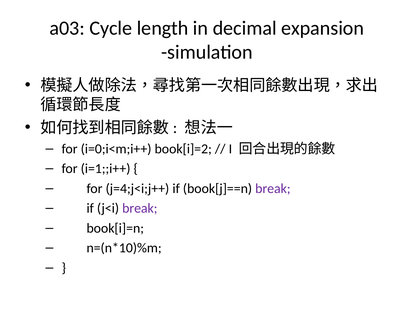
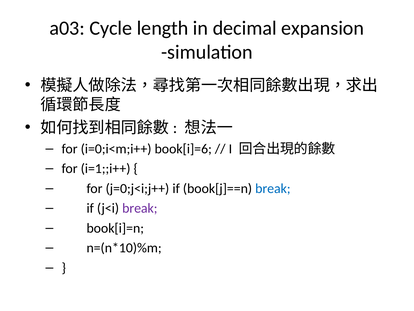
book[i]=2: book[i]=2 -> book[i]=6
j=4;j<i;j++: j=4;j<i;j++ -> j=0;j<i;j++
break at (273, 188) colour: purple -> blue
